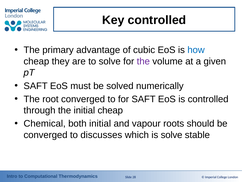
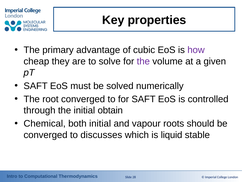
Key controlled: controlled -> properties
how colour: blue -> purple
initial cheap: cheap -> obtain
is solve: solve -> liquid
